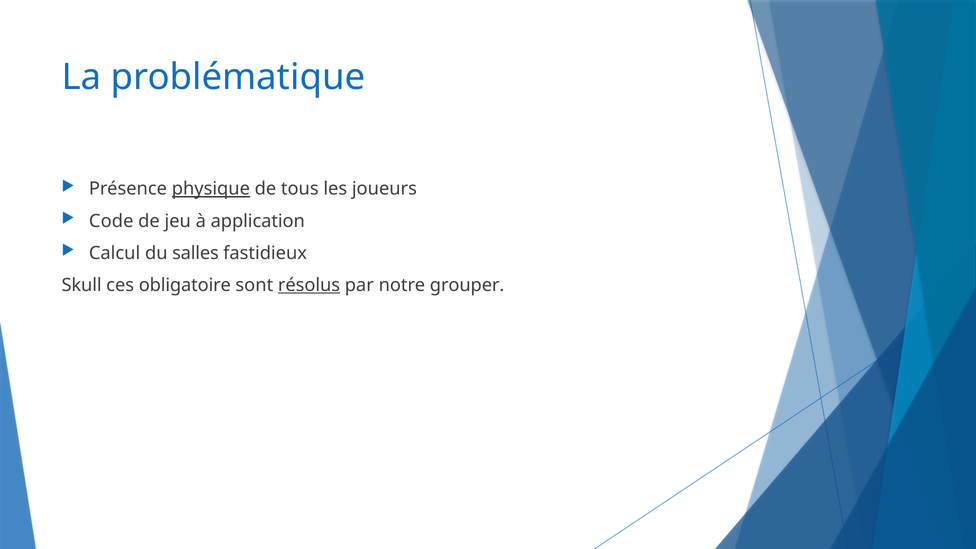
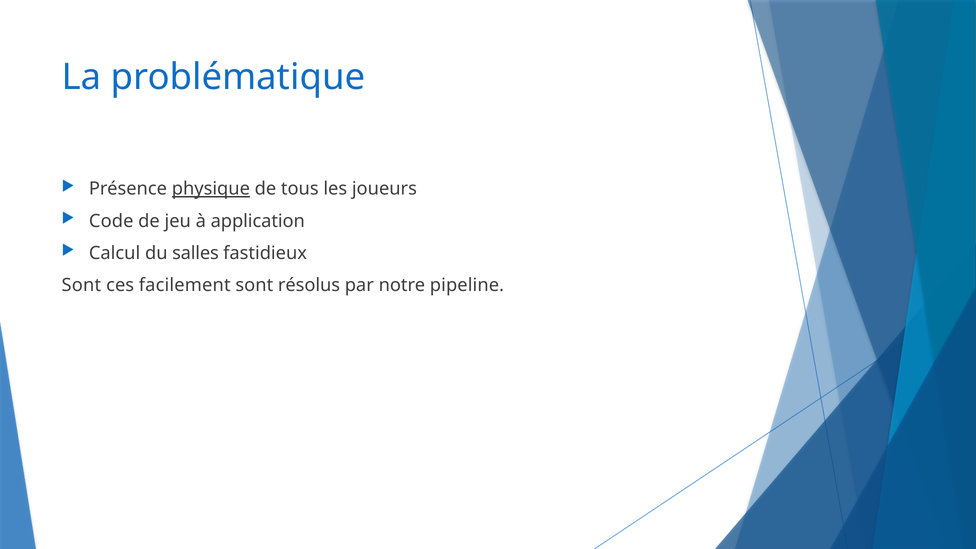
Skull at (82, 285): Skull -> Sont
obligatoire: obligatoire -> facilement
résolus underline: present -> none
grouper: grouper -> pipeline
